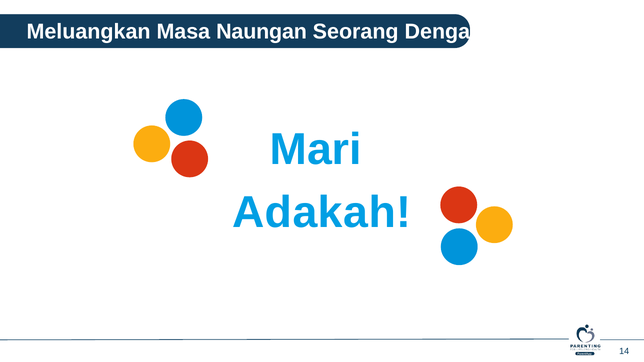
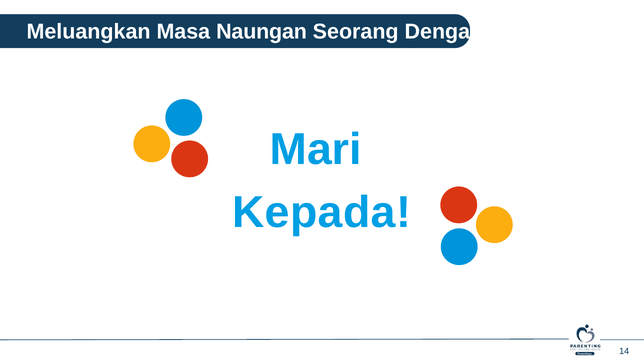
Adakah: Adakah -> Kepada
